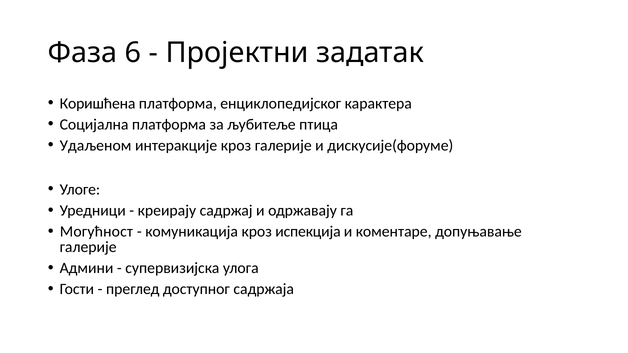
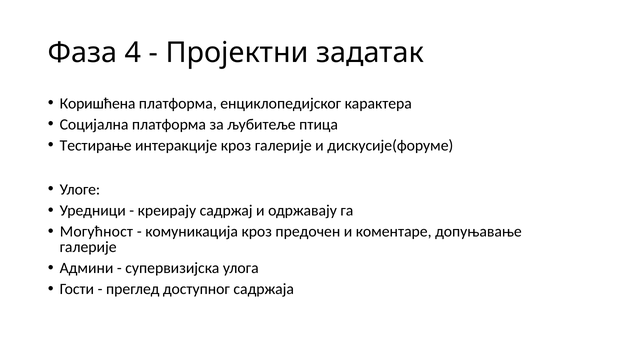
6: 6 -> 4
Удаљеном: Удаљеном -> Тестирање
испекција: испекција -> предочен
